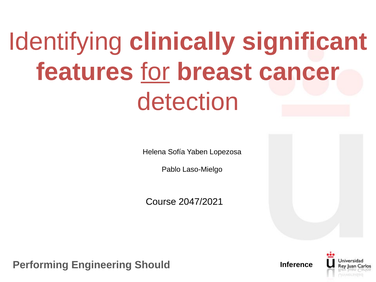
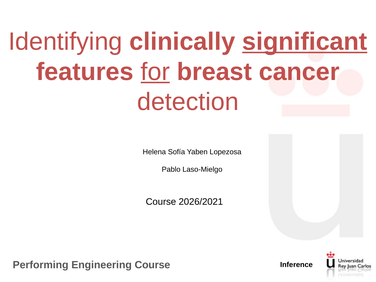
significant underline: none -> present
2047/2021: 2047/2021 -> 2026/2021
Engineering Should: Should -> Course
